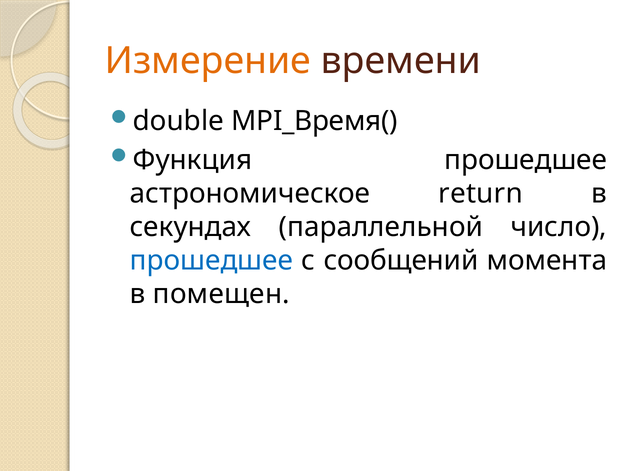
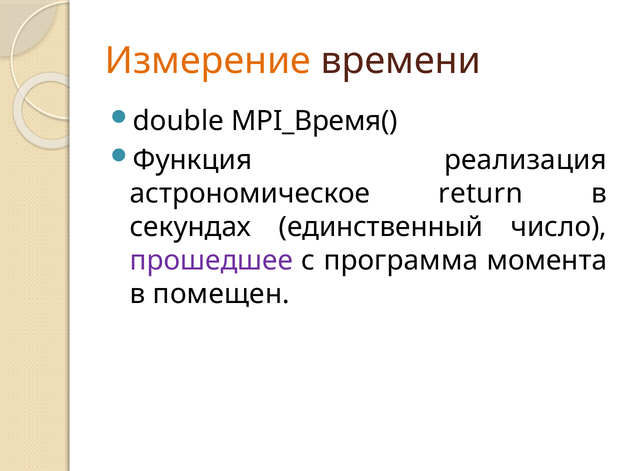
Функция прошедшее: прошедшее -> реализация
параллельной: параллельной -> единственный
прошедшее at (211, 260) colour: blue -> purple
сообщений: сообщений -> программа
